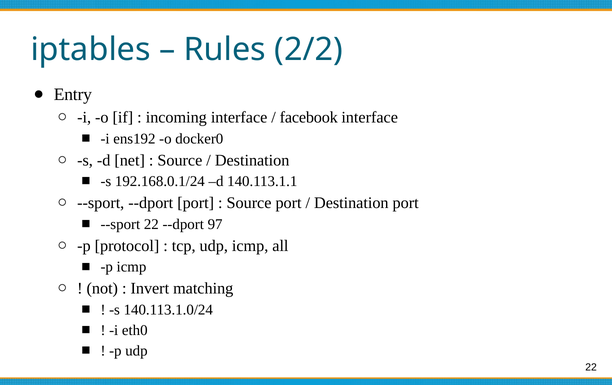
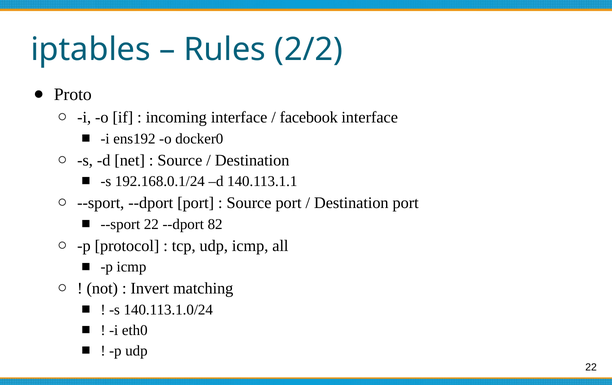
Entry: Entry -> Proto
97: 97 -> 82
